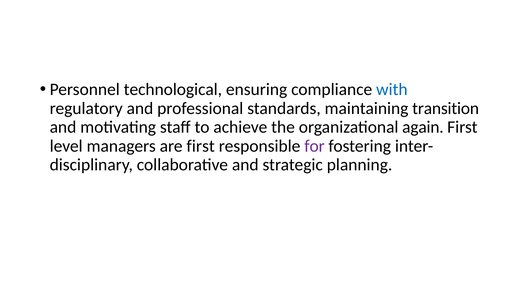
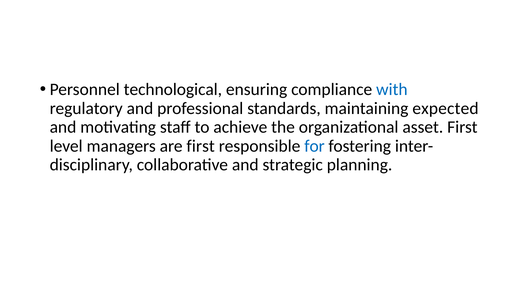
transition: transition -> expected
again: again -> asset
for colour: purple -> blue
